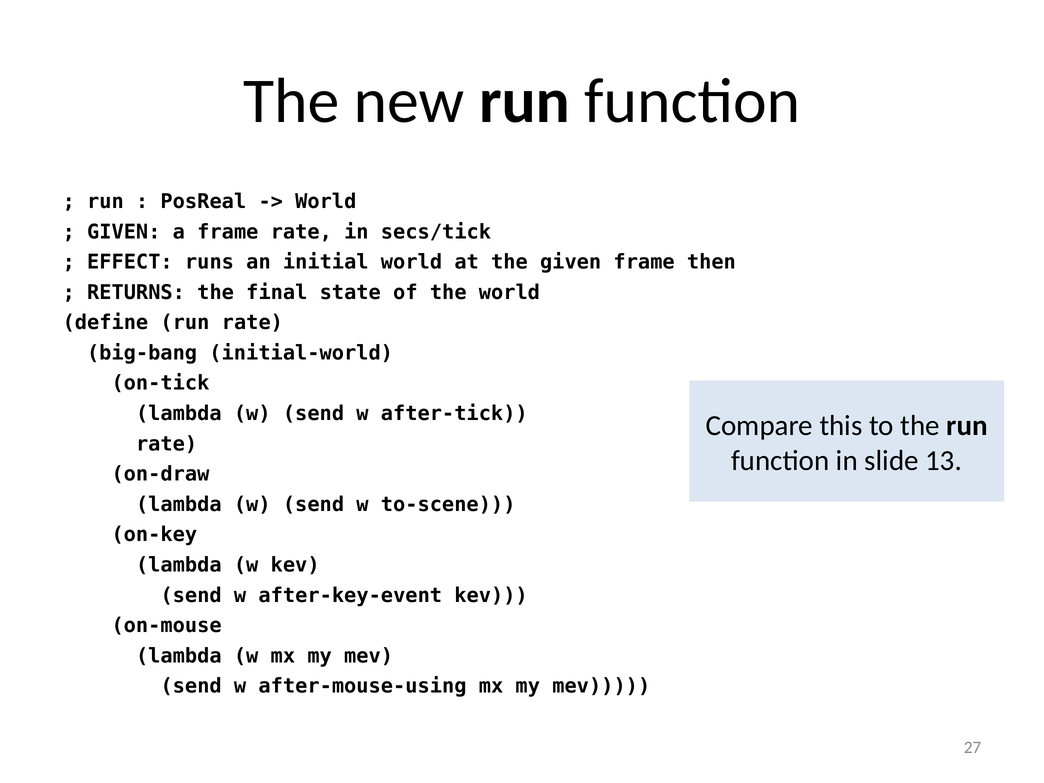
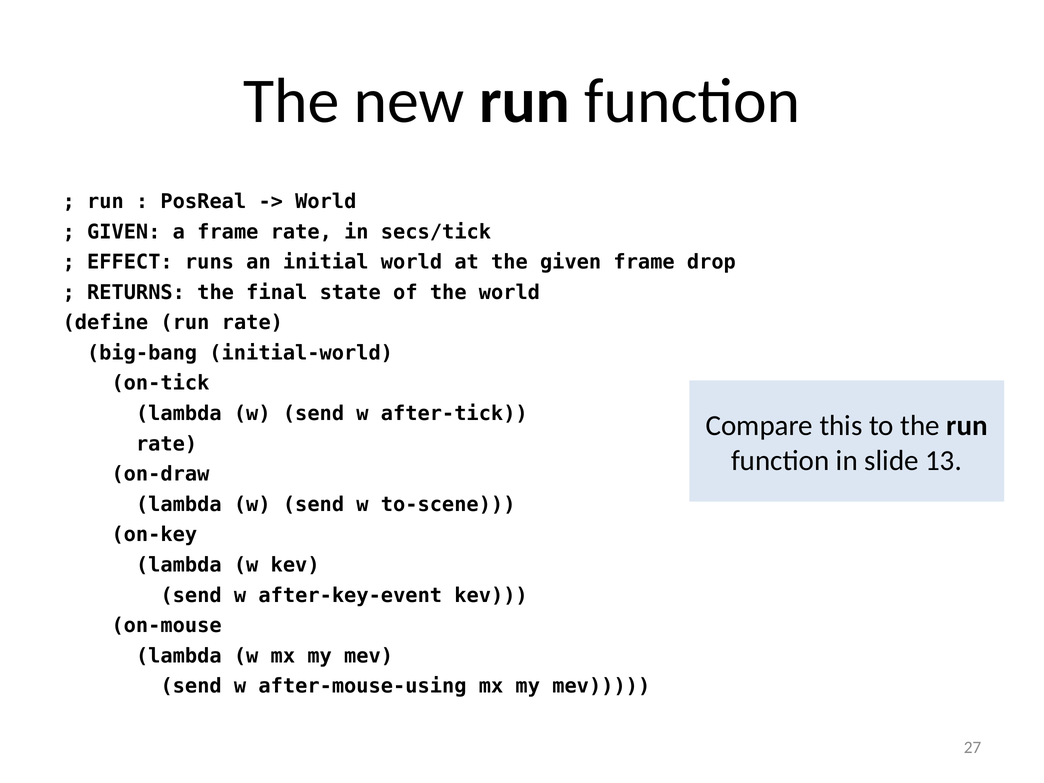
then: then -> drop
